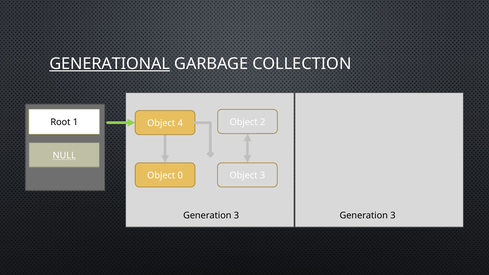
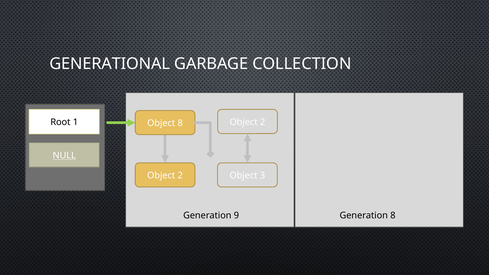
GENERATIONAL underline: present -> none
Object 4: 4 -> 8
0 at (180, 176): 0 -> 2
3 at (236, 215): 3 -> 9
3 at (393, 215): 3 -> 8
